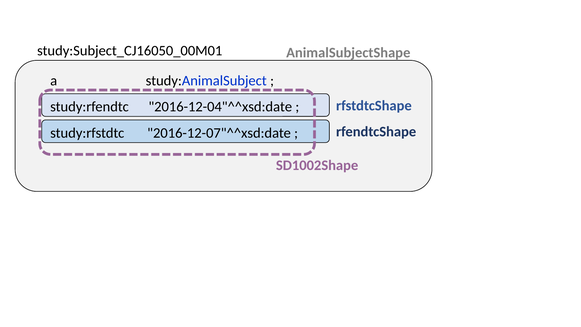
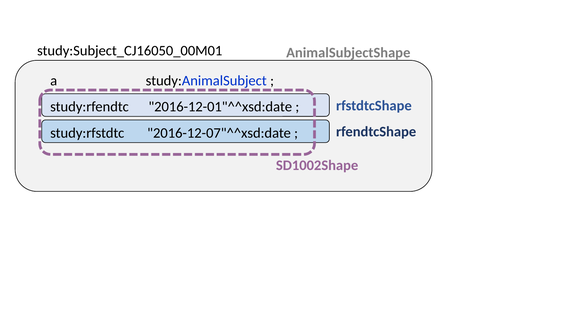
2016-12-04"^^xsd:date: 2016-12-04"^^xsd:date -> 2016-12-01"^^xsd:date
